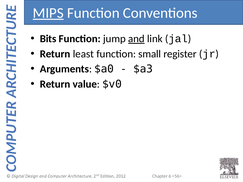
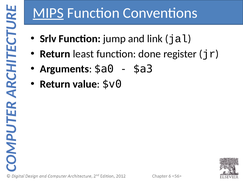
Bits: Bits -> Srlv
and underline: present -> none
small: small -> done
